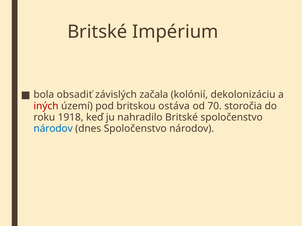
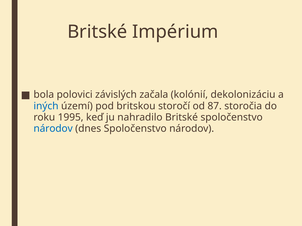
obsadiť: obsadiť -> polovici
iných colour: red -> blue
ostáva: ostáva -> storočí
70: 70 -> 87
1918: 1918 -> 1995
